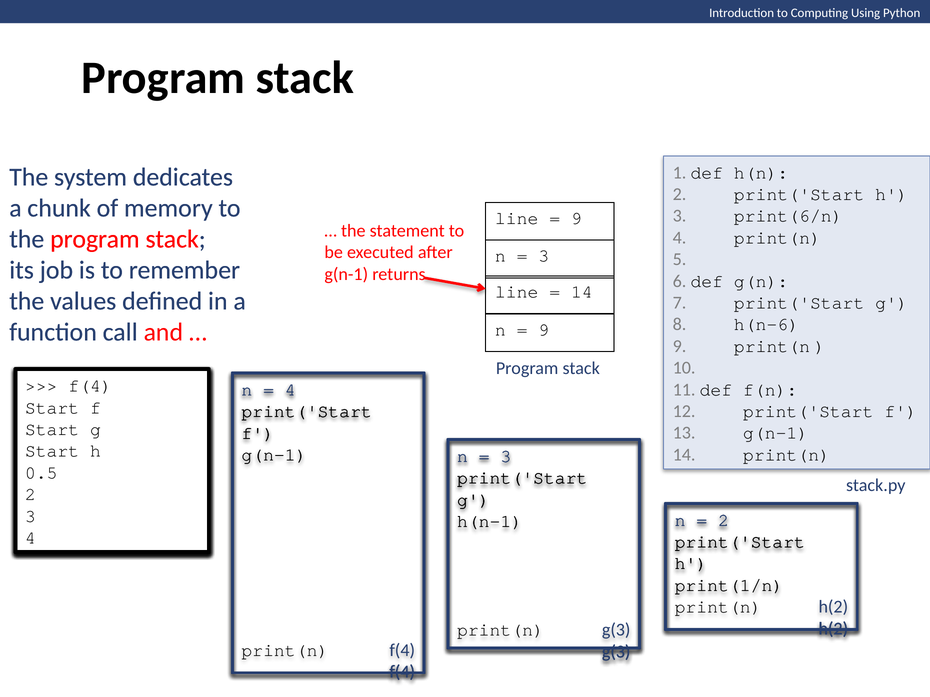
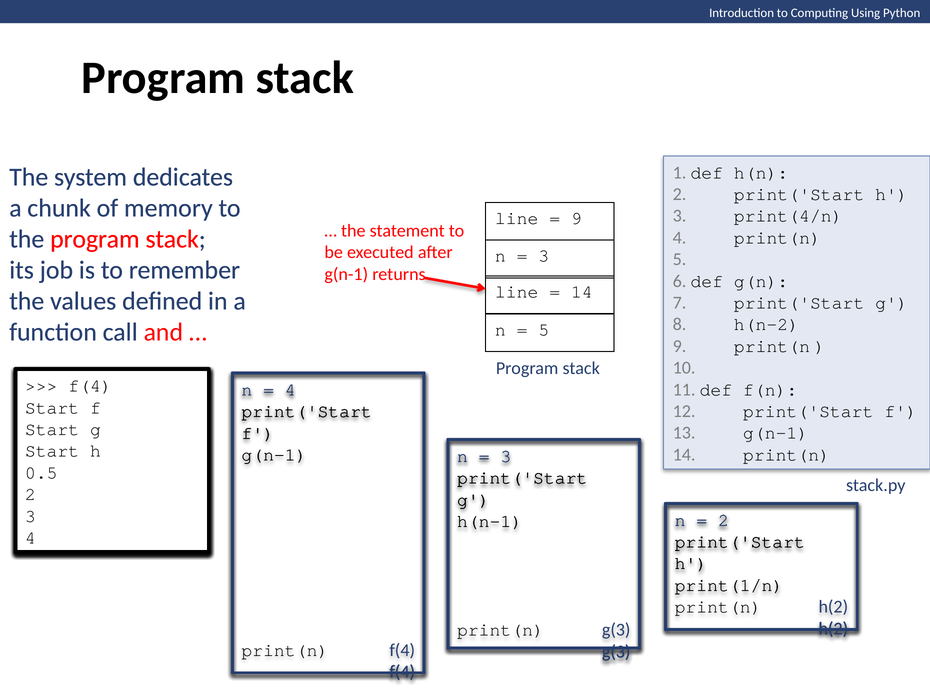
print(6/n: print(6/n -> print(4/n
h(n-6: h(n-6 -> h(n-2
9 at (544, 330): 9 -> 5
